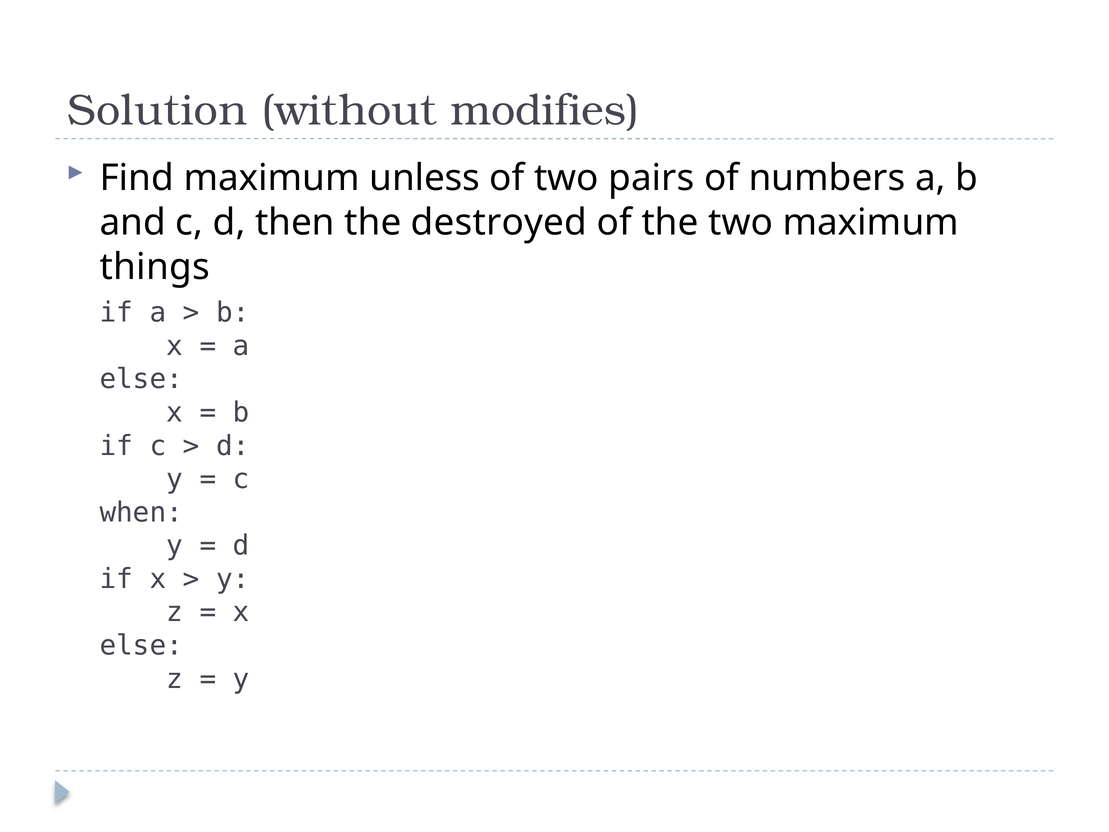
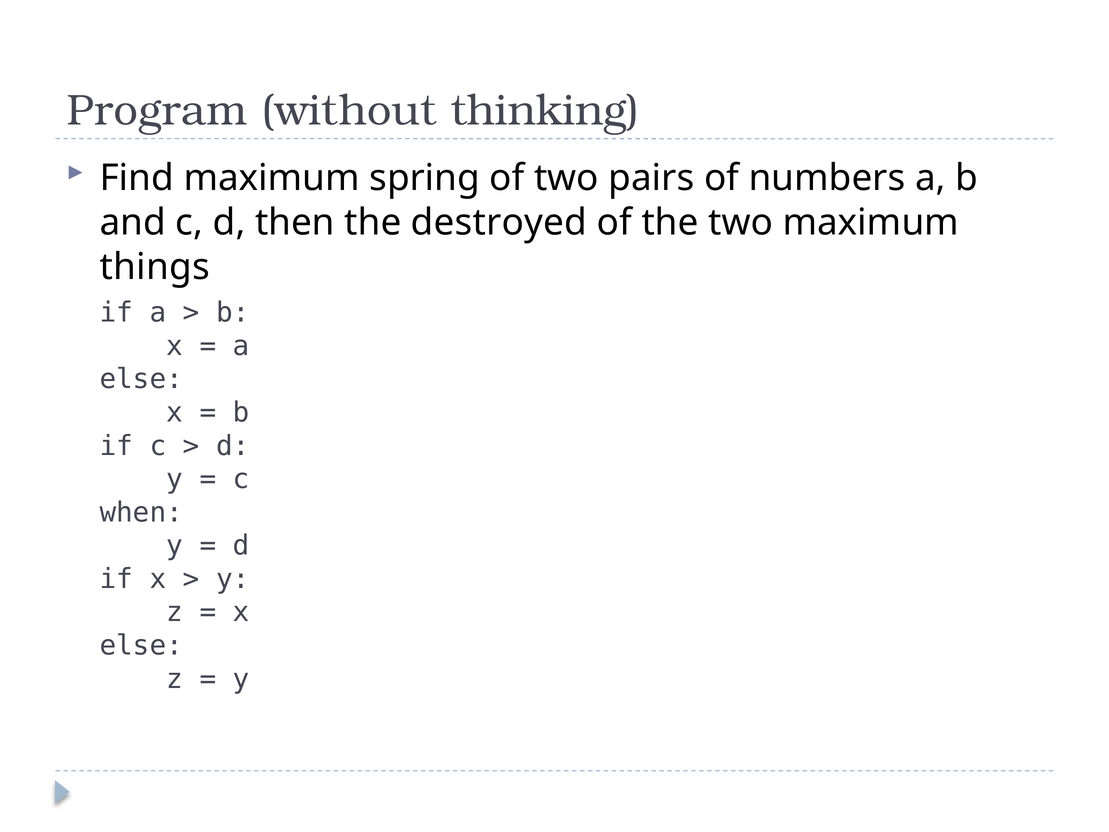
Solution: Solution -> Program
modifies: modifies -> thinking
unless: unless -> spring
